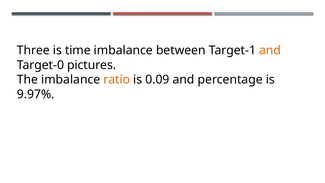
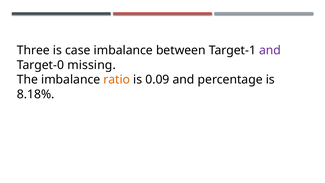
time: time -> case
and at (270, 50) colour: orange -> purple
pictures: pictures -> missing
9.97%: 9.97% -> 8.18%
